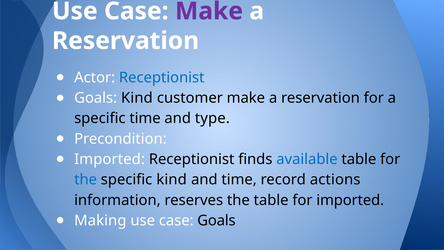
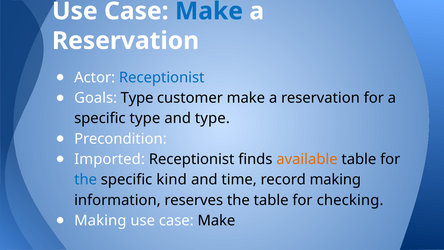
Make at (209, 11) colour: purple -> blue
Goals Kind: Kind -> Type
specific time: time -> type
available colour: blue -> orange
record actions: actions -> making
for imported: imported -> checking
Goals at (216, 220): Goals -> Make
